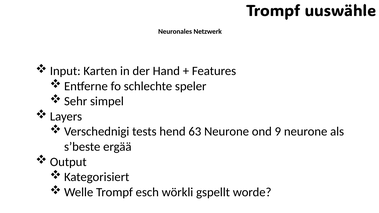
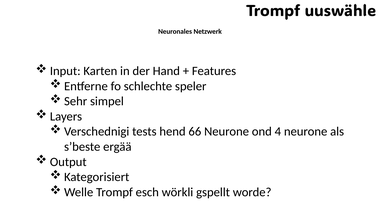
63: 63 -> 66
9: 9 -> 4
